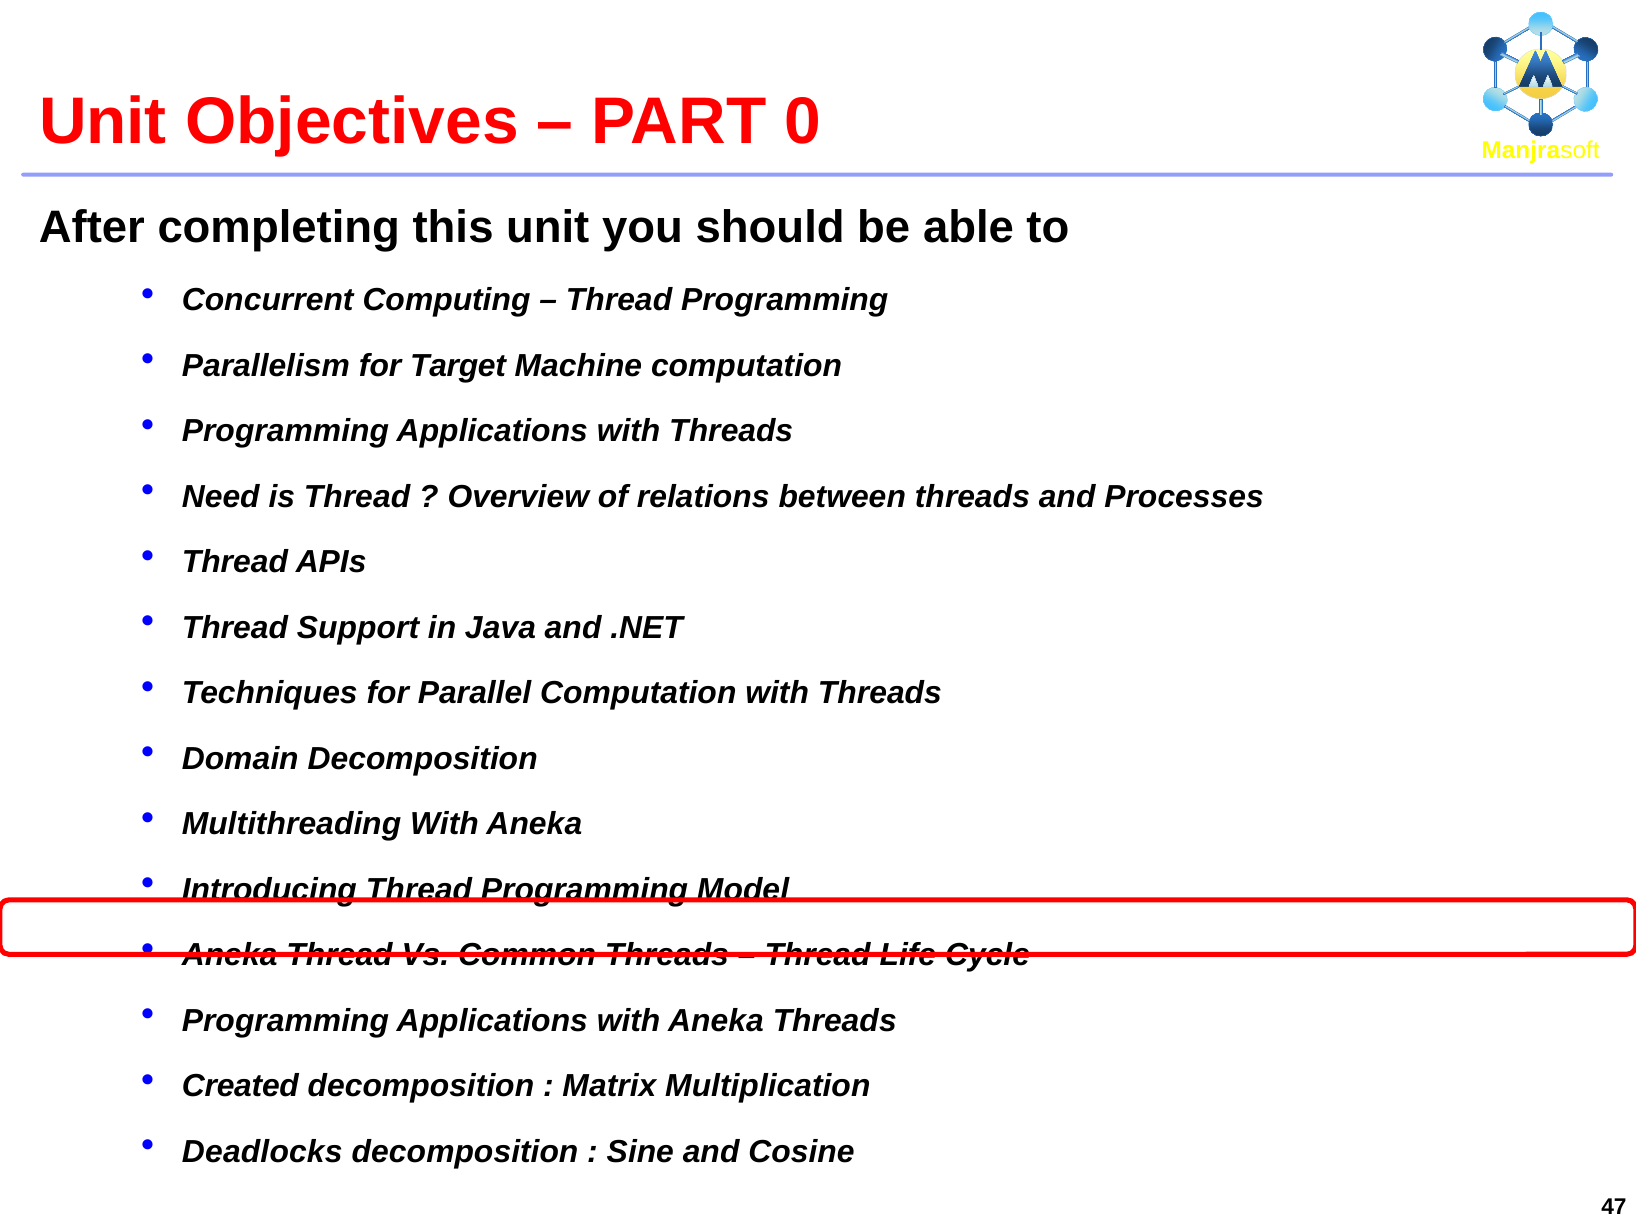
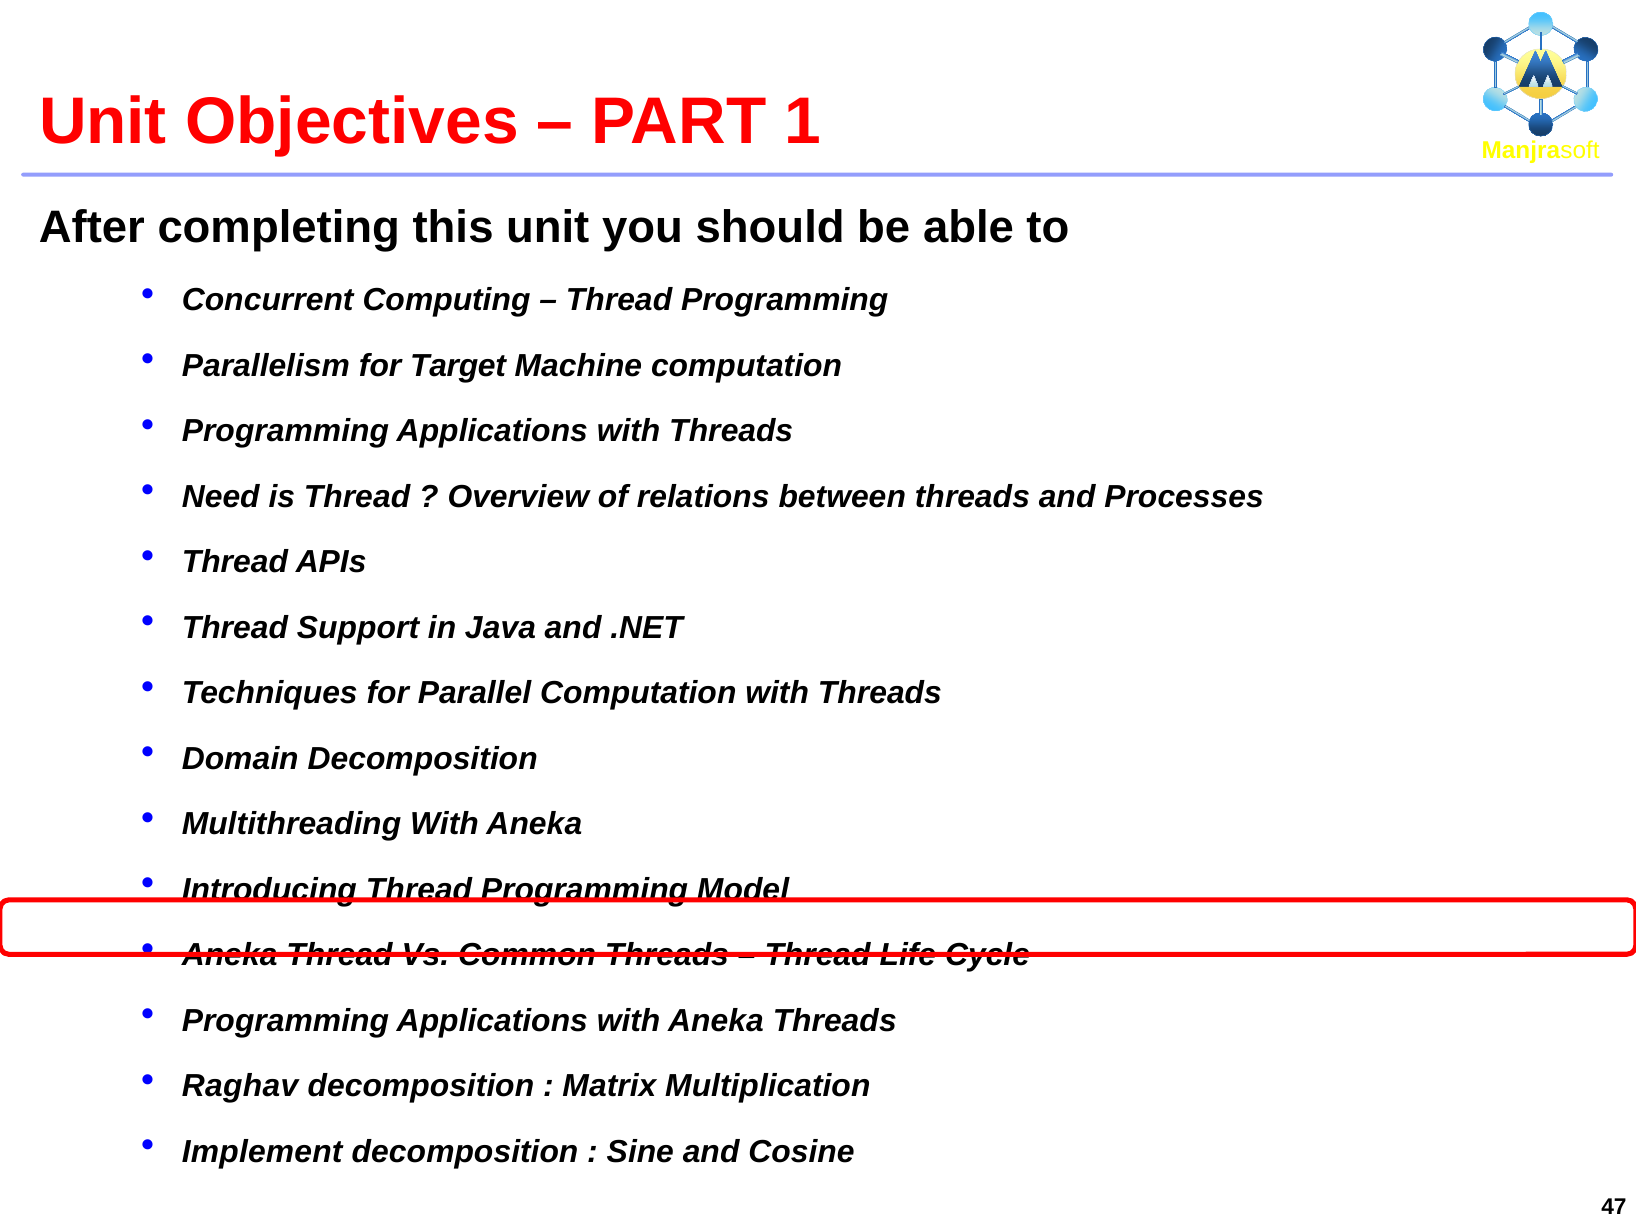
0: 0 -> 1
Created: Created -> Raghav
Deadlocks: Deadlocks -> Implement
